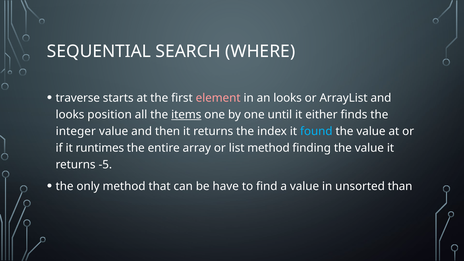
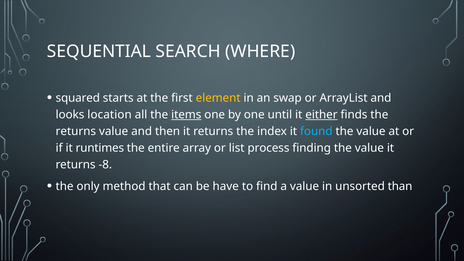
traverse: traverse -> squared
element colour: pink -> yellow
an looks: looks -> swap
position: position -> location
either underline: none -> present
integer at (76, 131): integer -> returns
list method: method -> process
-5: -5 -> -8
